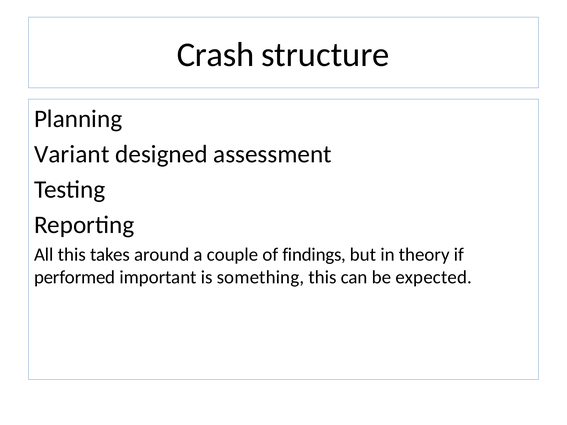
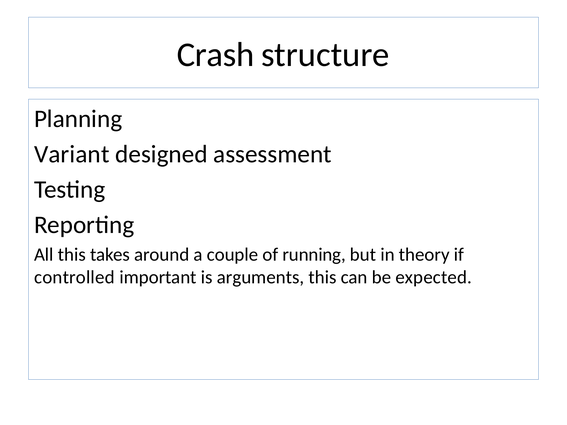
findings: findings -> running
performed: performed -> controlled
something: something -> arguments
